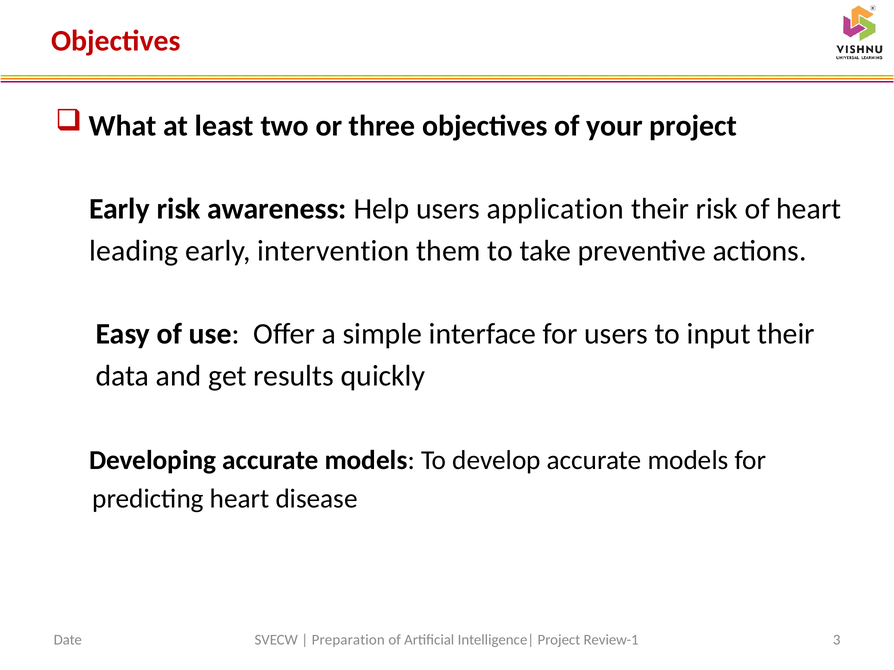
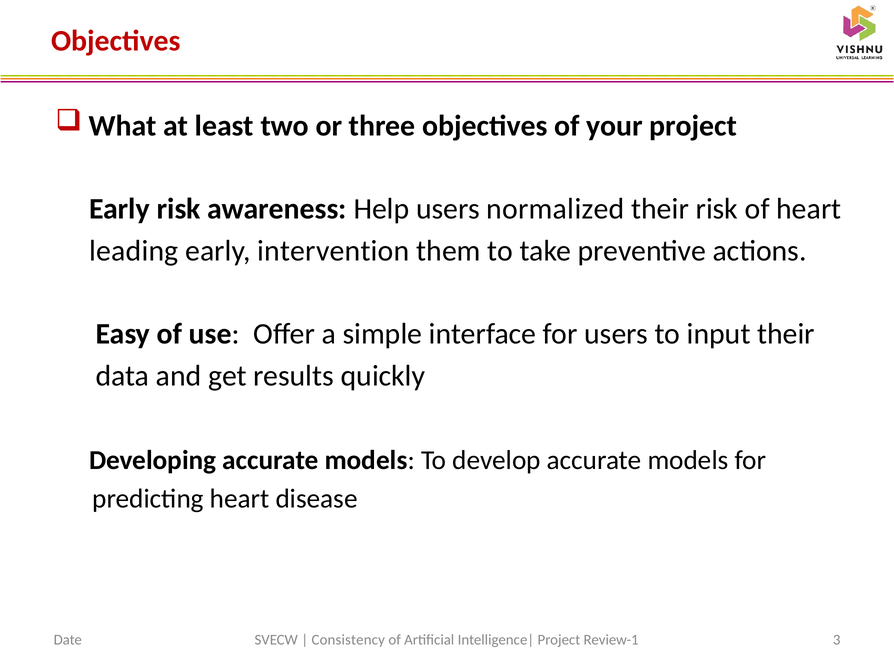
application: application -> normalized
Preparation: Preparation -> Consistency
